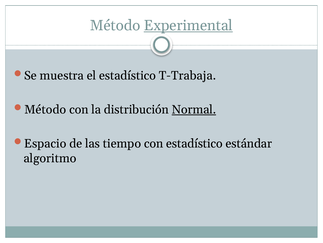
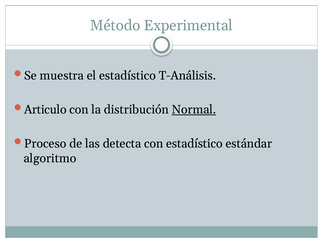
Experimental underline: present -> none
T-Trabaja: T-Trabaja -> T-Análisis
Método at (45, 109): Método -> Articulo
Espacio: Espacio -> Proceso
tiempo: tiempo -> detecta
